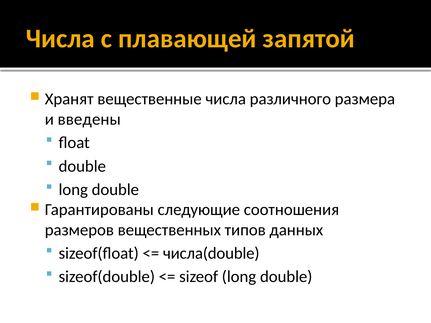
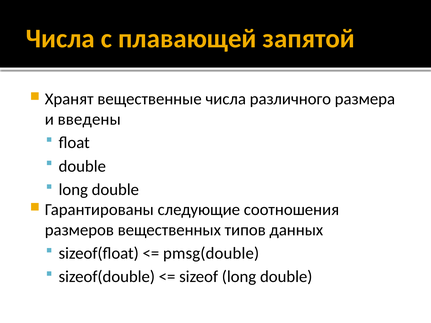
числа(double: числа(double -> pmsg(double
